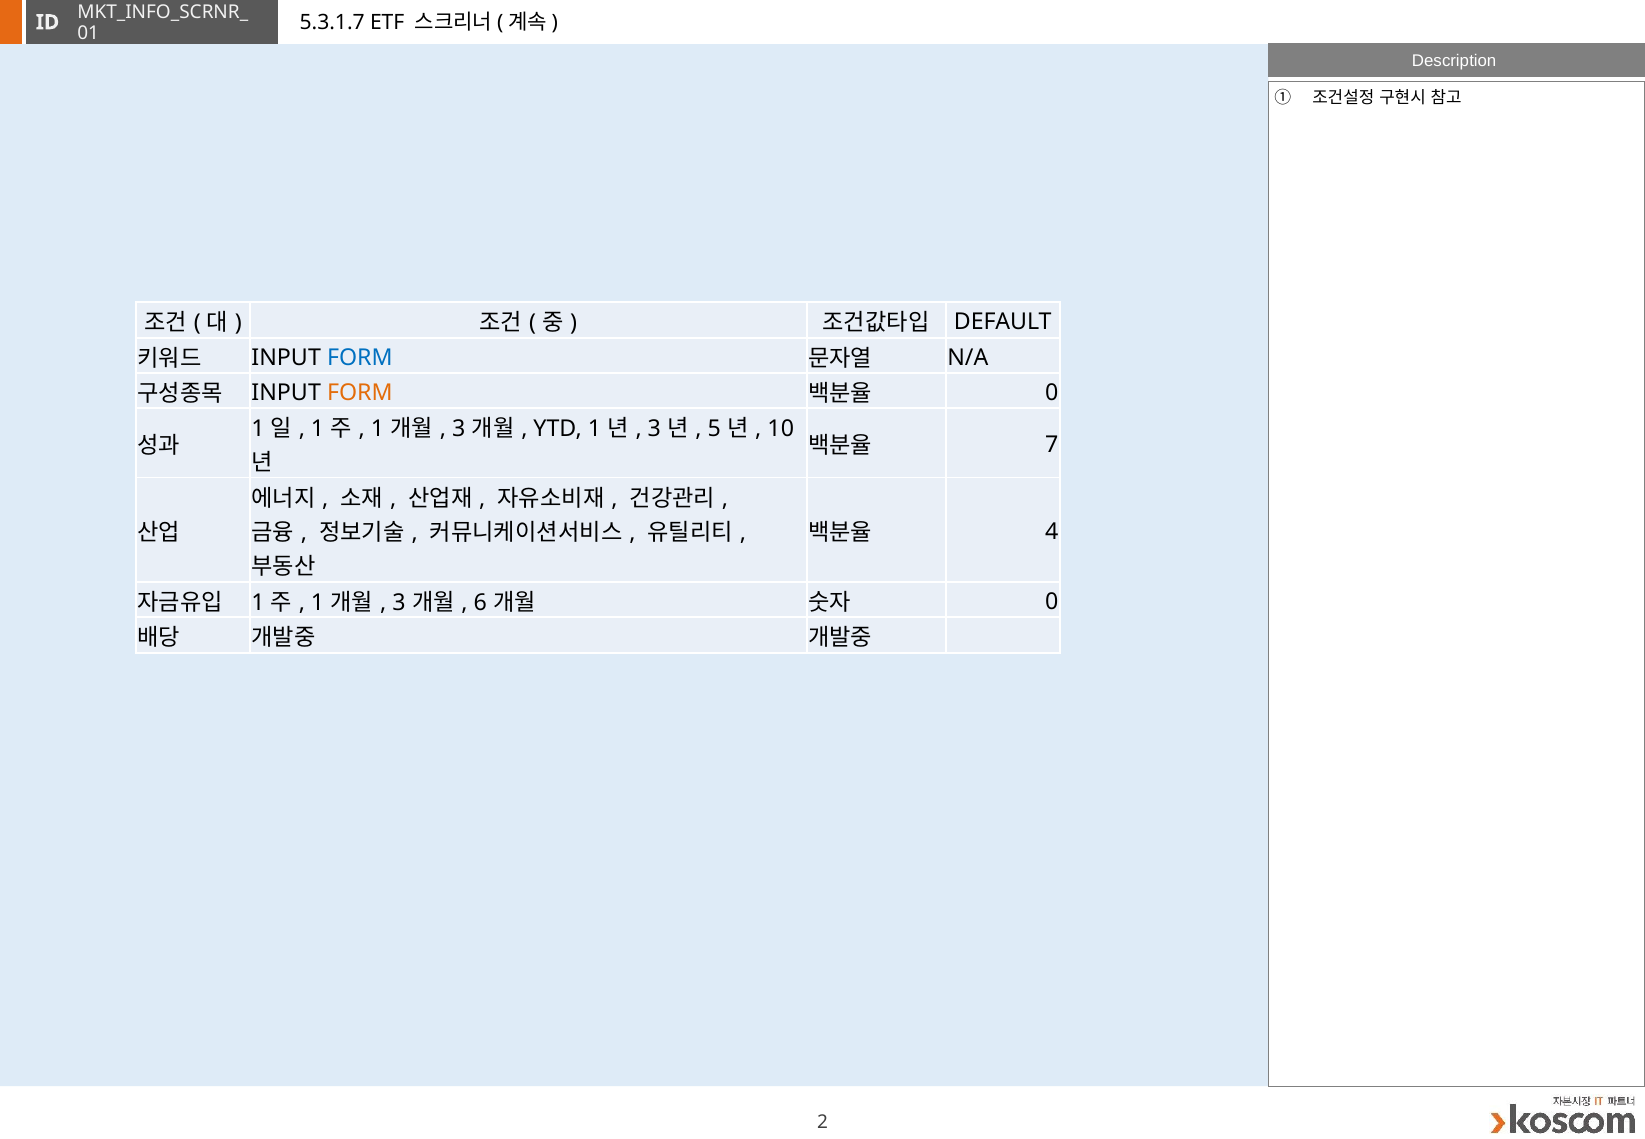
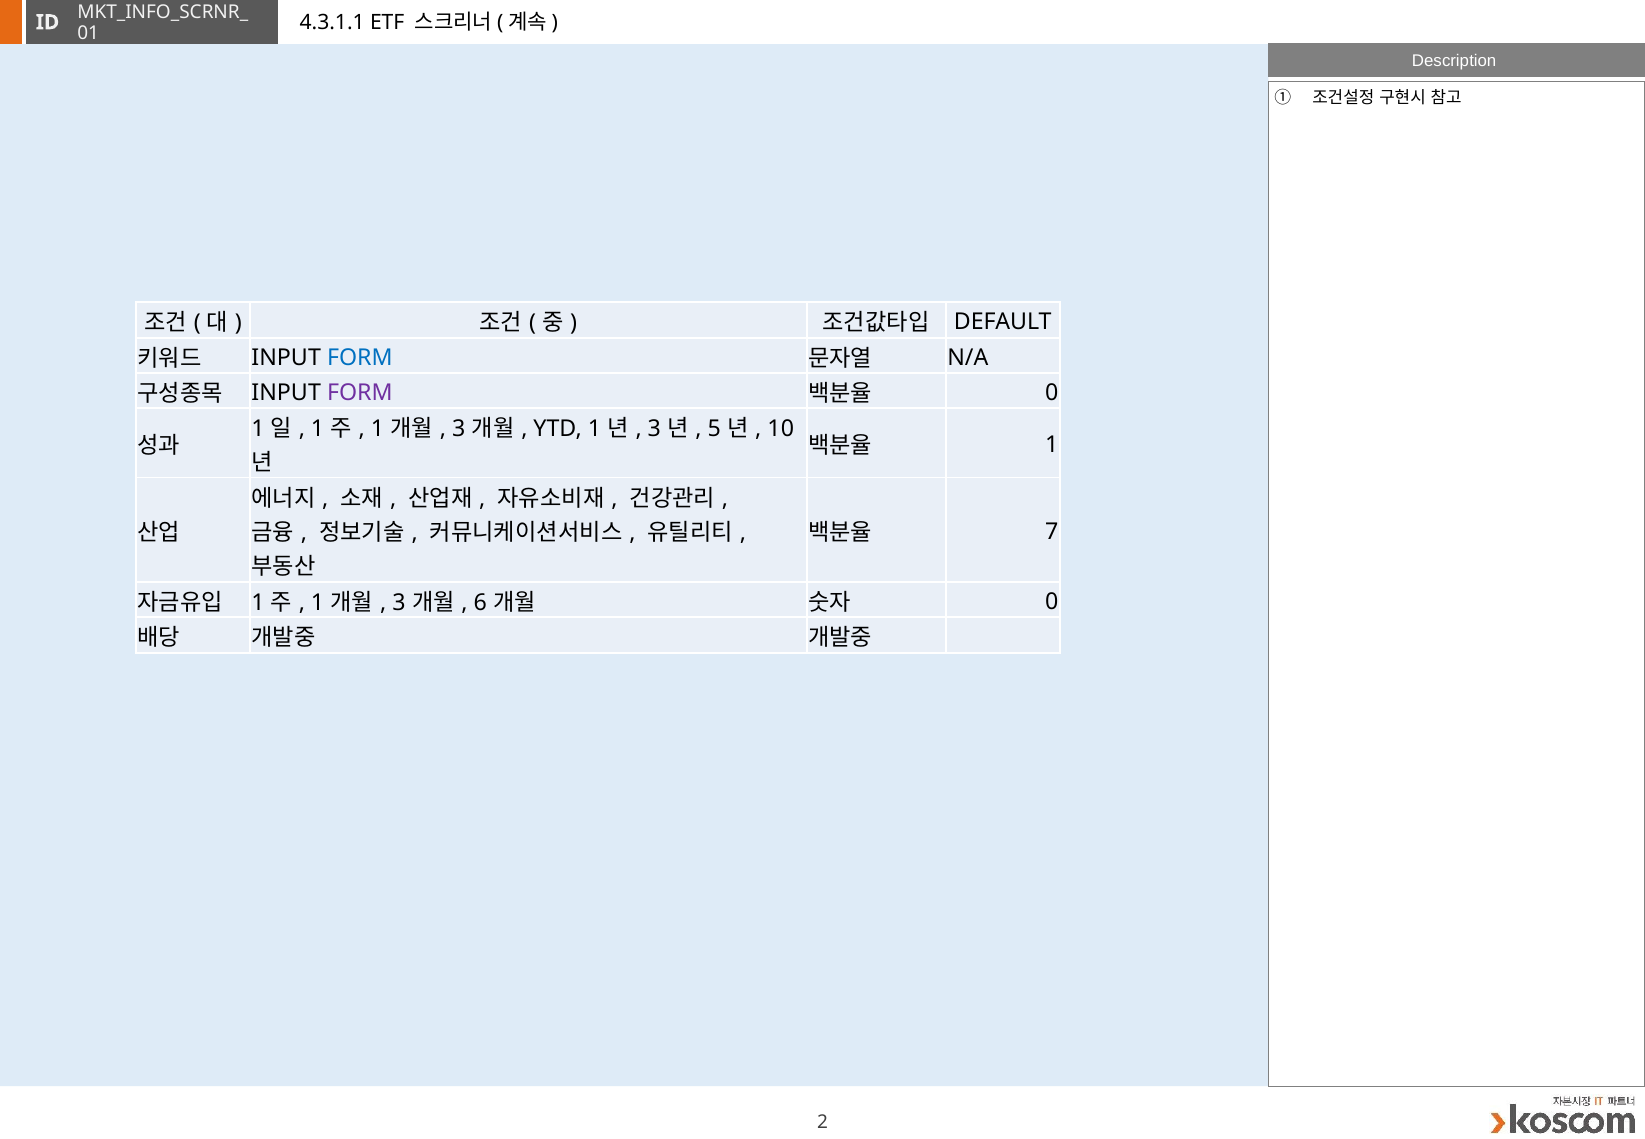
5.3.1.7: 5.3.1.7 -> 4.3.1.1
FORM at (360, 393) colour: orange -> purple
7 at (1052, 445): 7 -> 1
4: 4 -> 7
